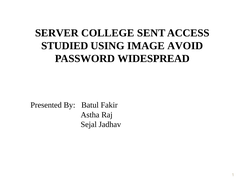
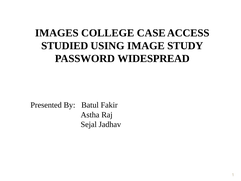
SERVER: SERVER -> IMAGES
SENT: SENT -> CASE
AVOID: AVOID -> STUDY
